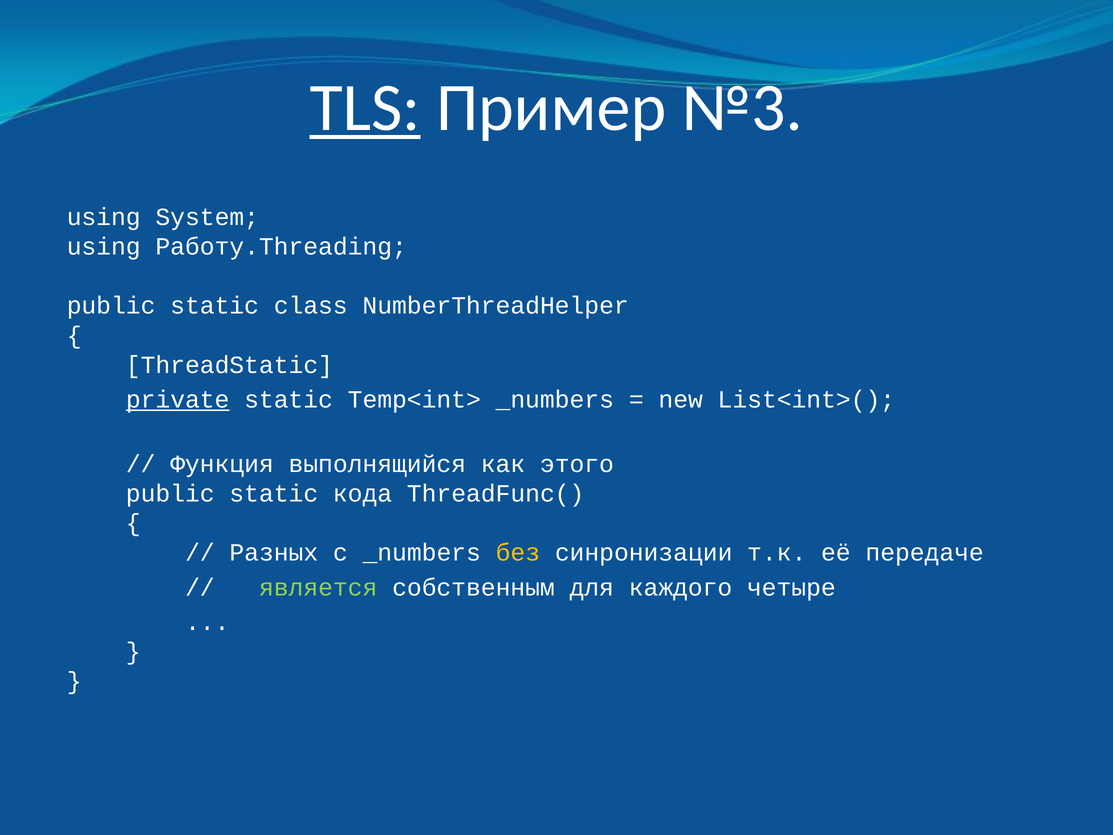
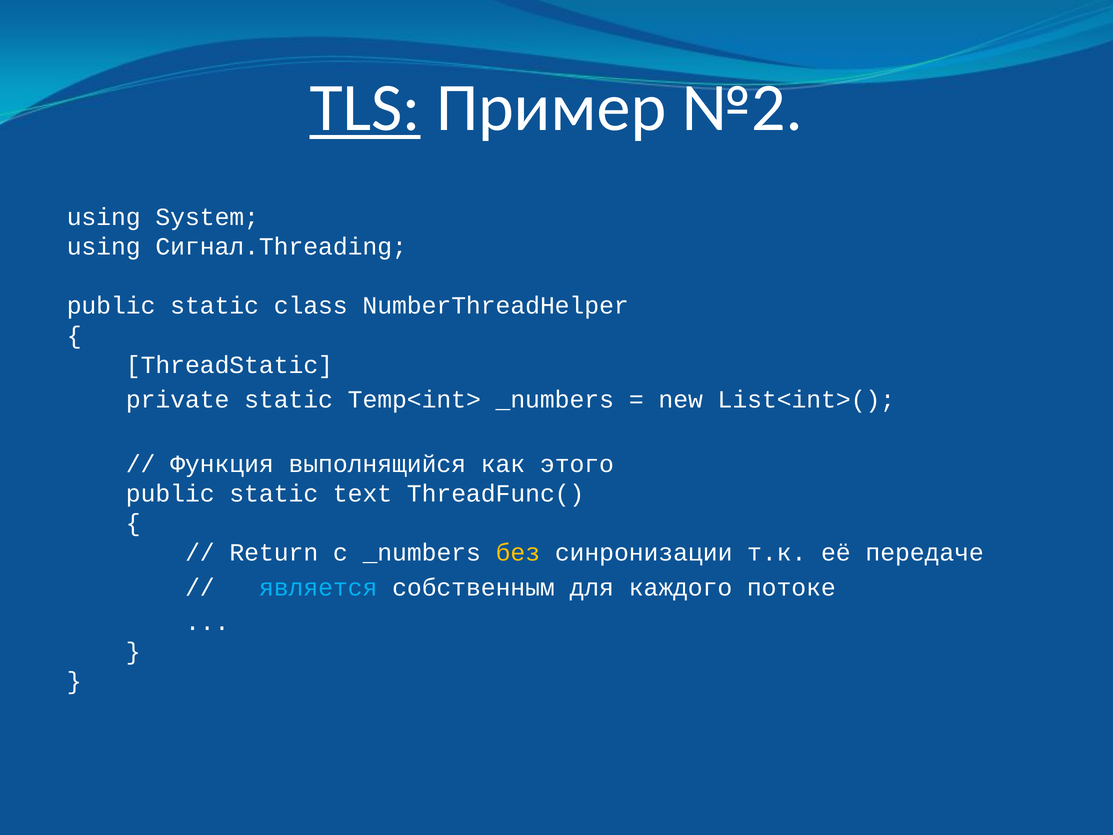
№3: №3 -> №2
Работу.Threading: Работу.Threading -> Сигнал.Threading
private underline: present -> none
кода: кода -> text
Разных: Разных -> Return
является colour: light green -> light blue
четыре: четыре -> потоке
